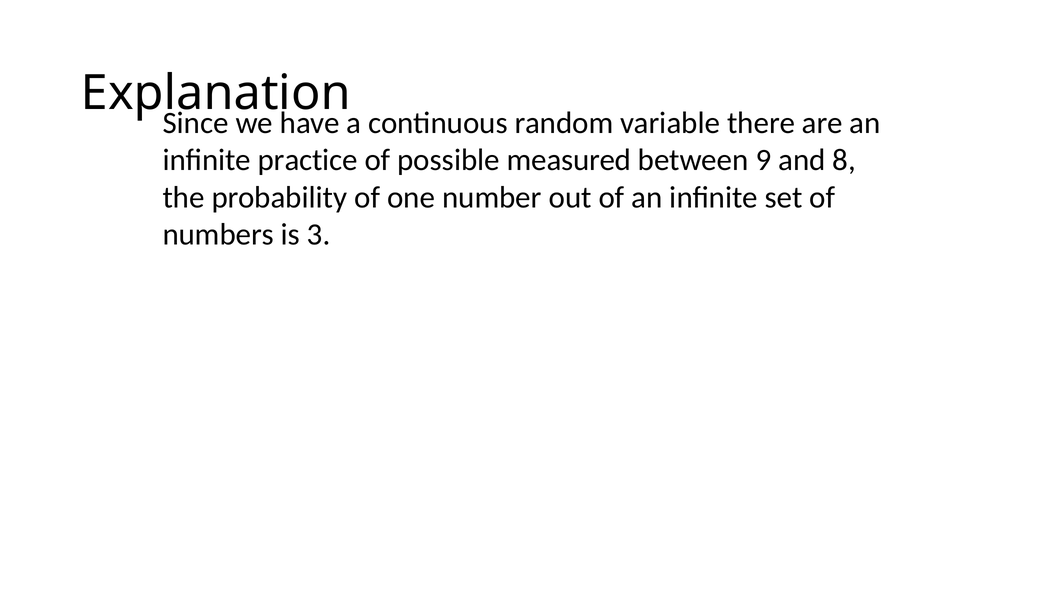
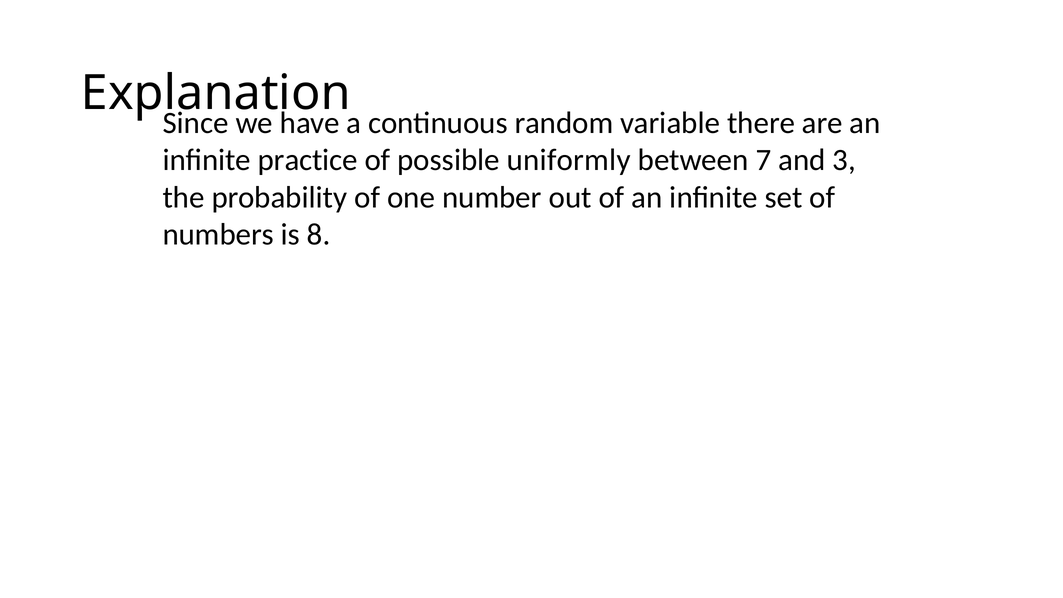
measured: measured -> uniformly
9: 9 -> 7
8: 8 -> 3
3: 3 -> 8
